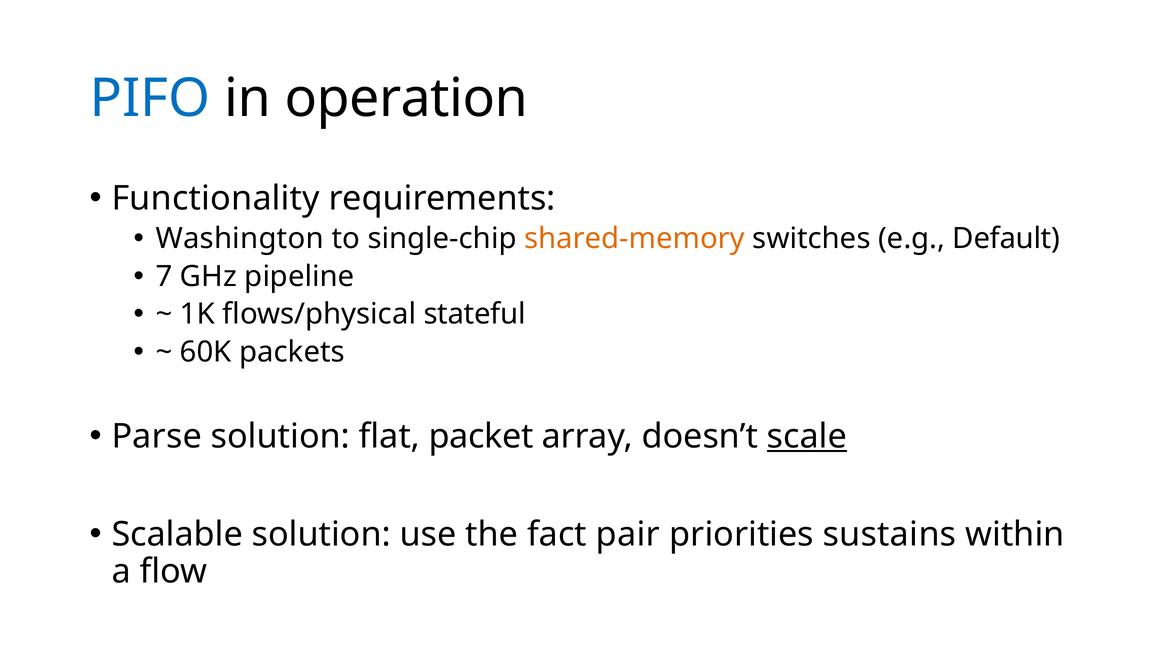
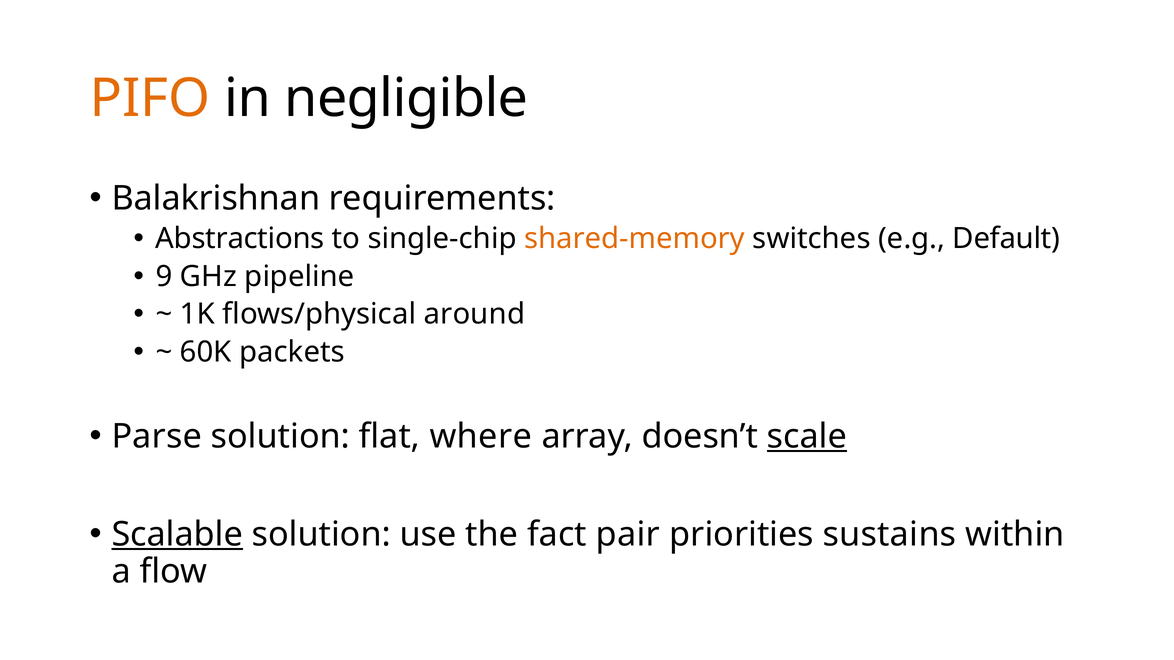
PIFO colour: blue -> orange
operation: operation -> negligible
Functionality: Functionality -> Balakrishnan
Washington: Washington -> Abstractions
7: 7 -> 9
stateful: stateful -> around
packet: packet -> where
Scalable underline: none -> present
